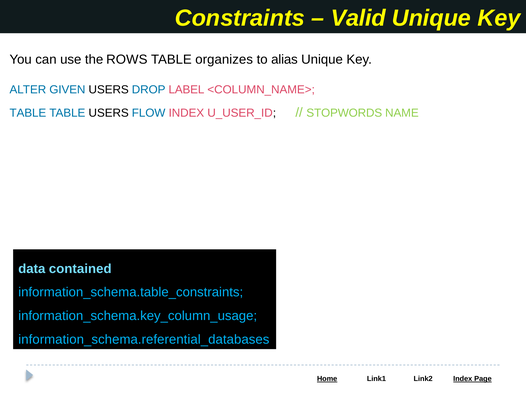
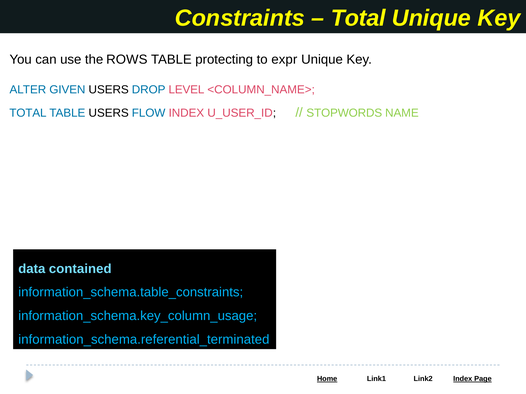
Valid at (358, 18): Valid -> Total
organizes: organizes -> protecting
alias: alias -> expr
LABEL: LABEL -> LEVEL
TABLE at (28, 113): TABLE -> TOTAL
information_schema.referential_databases: information_schema.referential_databases -> information_schema.referential_terminated
